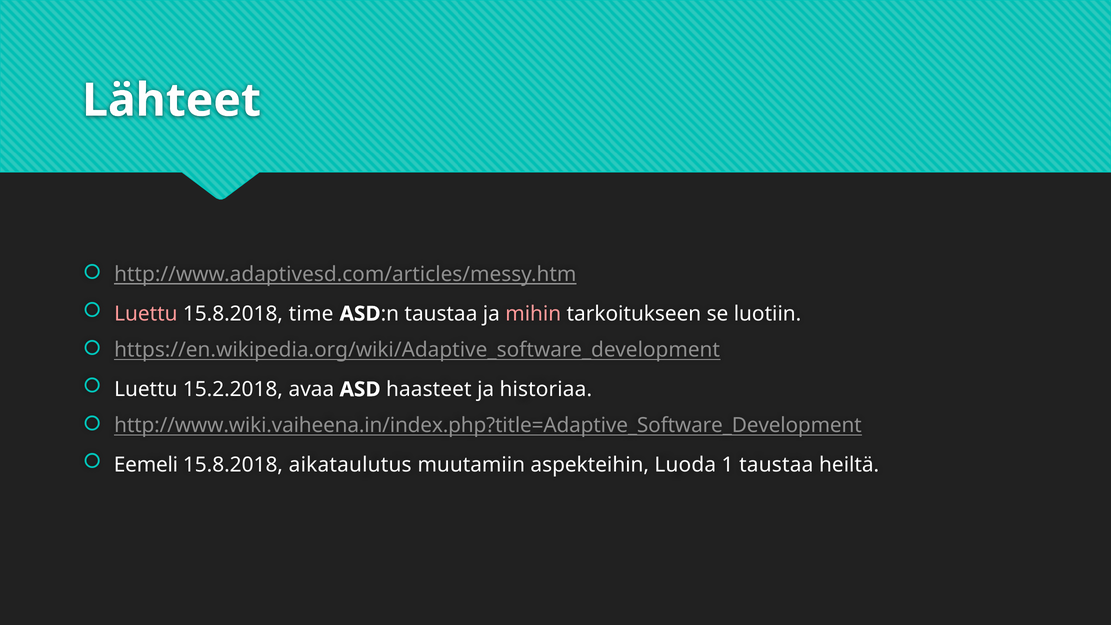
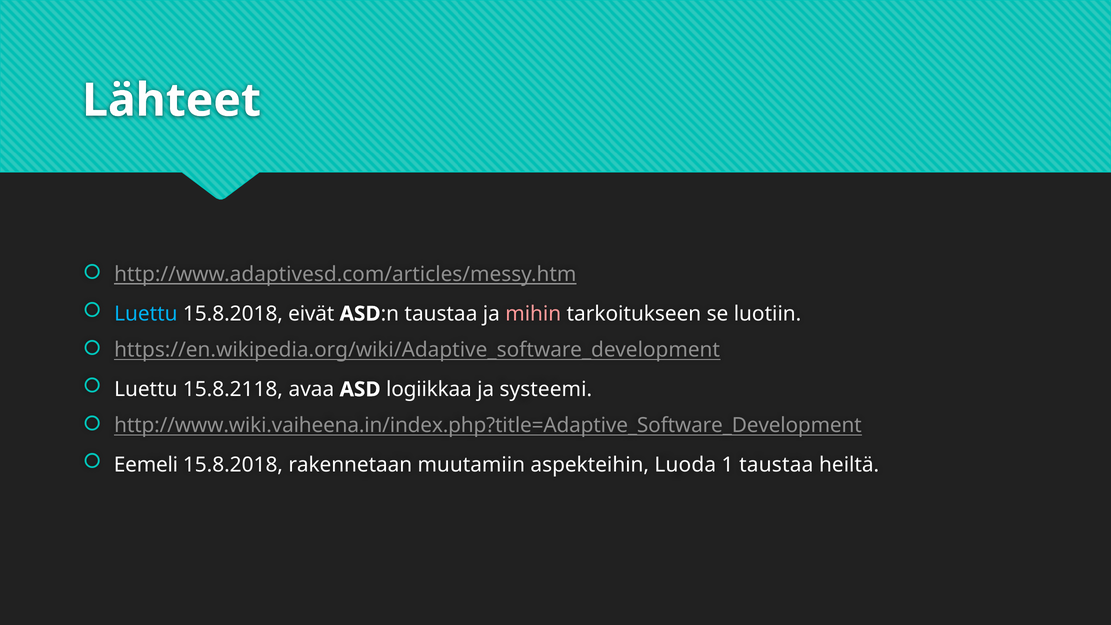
Luettu at (146, 314) colour: pink -> light blue
time: time -> eivät
15.2.2018: 15.2.2018 -> 15.8.2118
haasteet: haasteet -> logiikkaa
historiaa: historiaa -> systeemi
aikataulutus: aikataulutus -> rakennetaan
